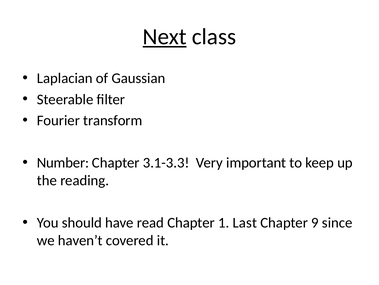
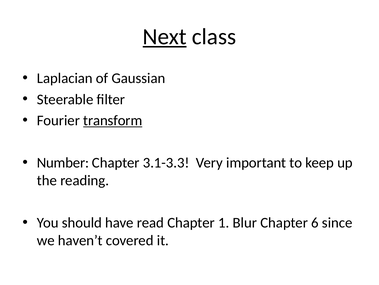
transform underline: none -> present
Last: Last -> Blur
9: 9 -> 6
